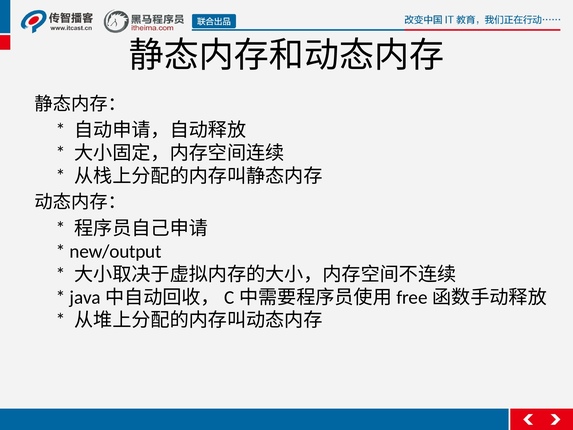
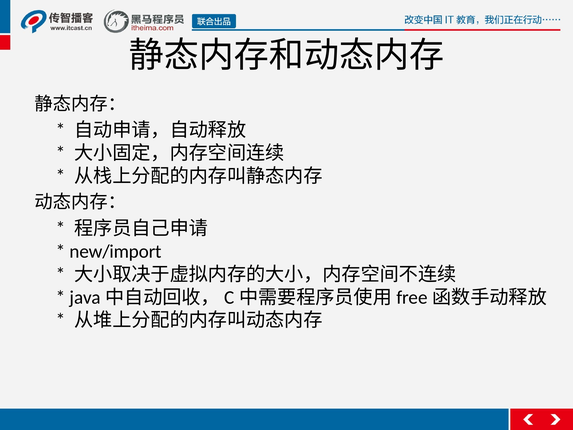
new/output: new/output -> new/import
